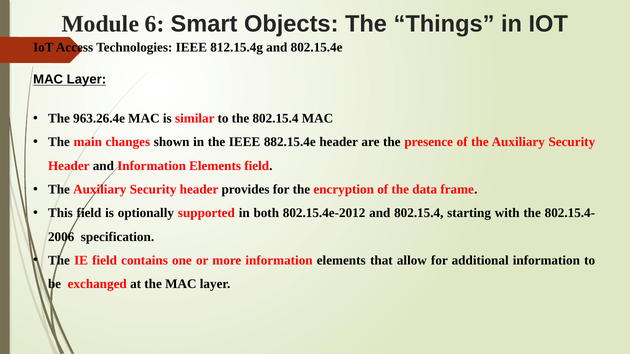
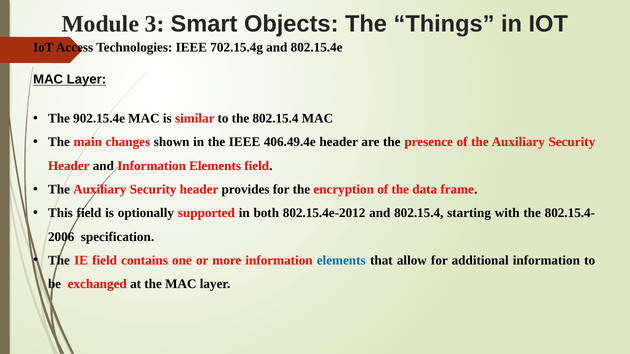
6: 6 -> 3
812.15.4g: 812.15.4g -> 702.15.4g
963.26.4e: 963.26.4e -> 902.15.4e
882.15.4e: 882.15.4e -> 406.49.4e
elements at (341, 261) colour: black -> blue
